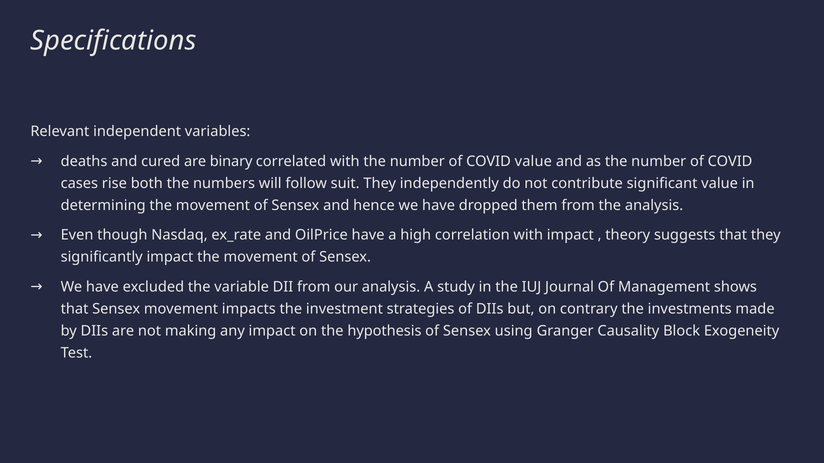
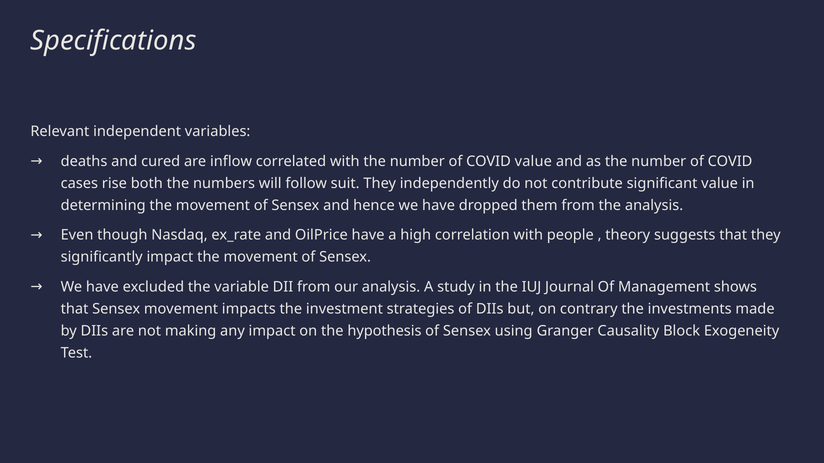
binary: binary -> inflow
with impact: impact -> people
